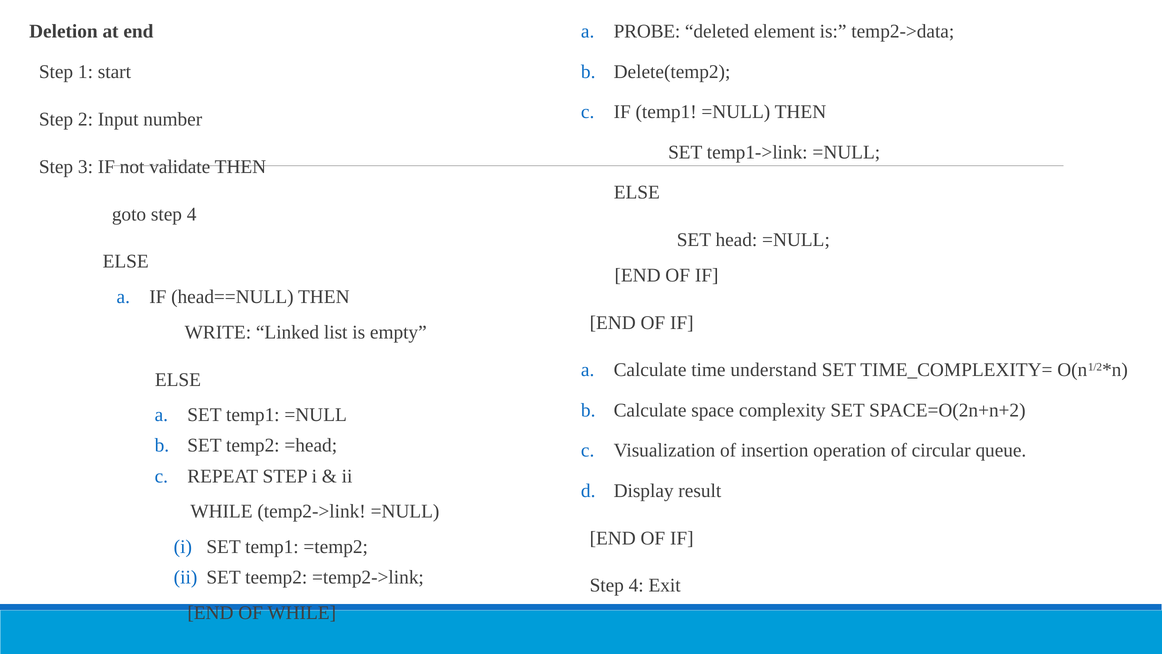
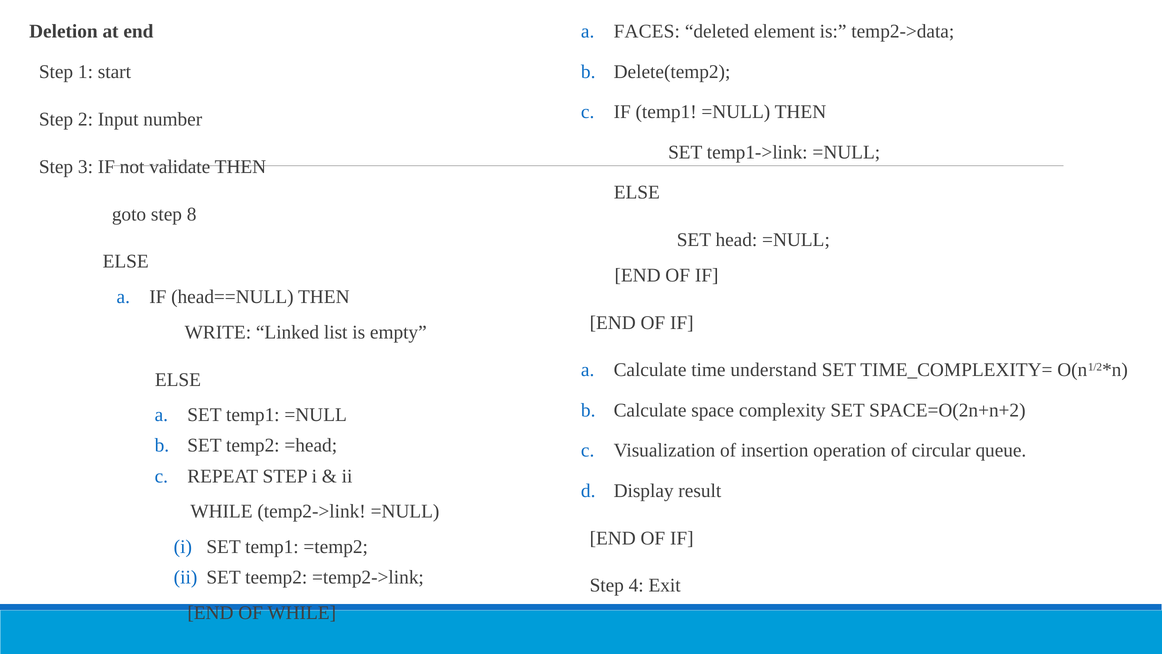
PROBE: PROBE -> FACES
goto step 4: 4 -> 8
